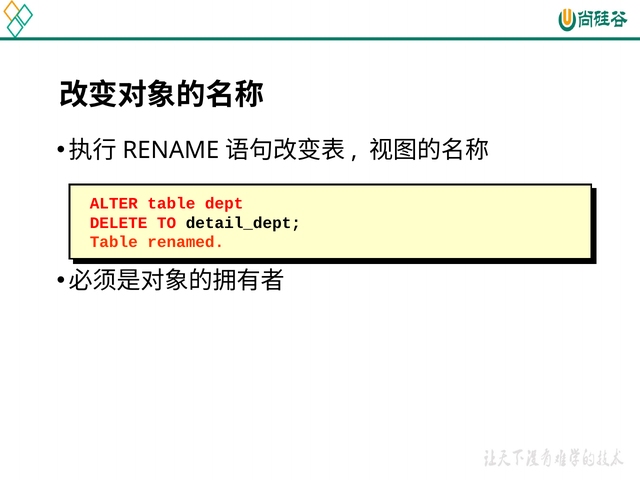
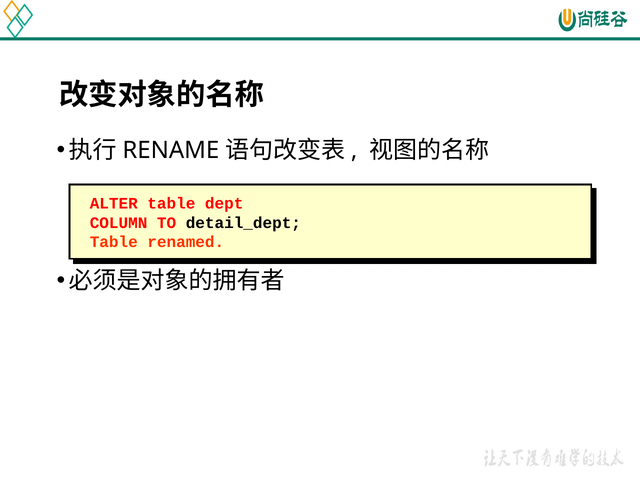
DELETE: DELETE -> COLUMN
